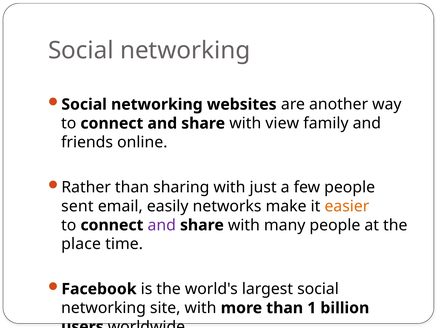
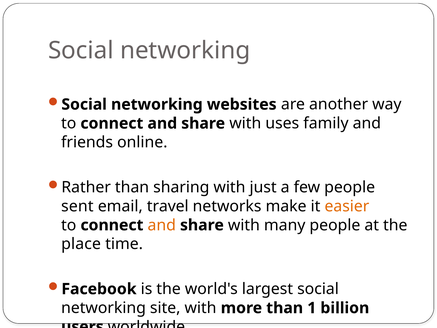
view: view -> uses
easily: easily -> travel
and at (162, 225) colour: purple -> orange
